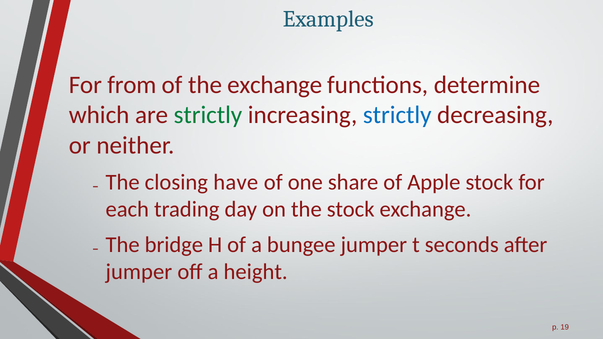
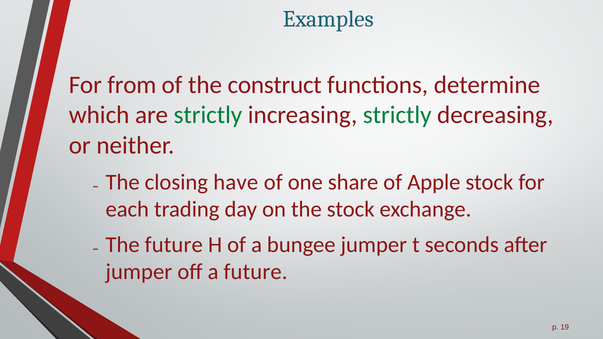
the exchange: exchange -> construct
strictly at (397, 115) colour: blue -> green
The bridge: bridge -> future
a height: height -> future
